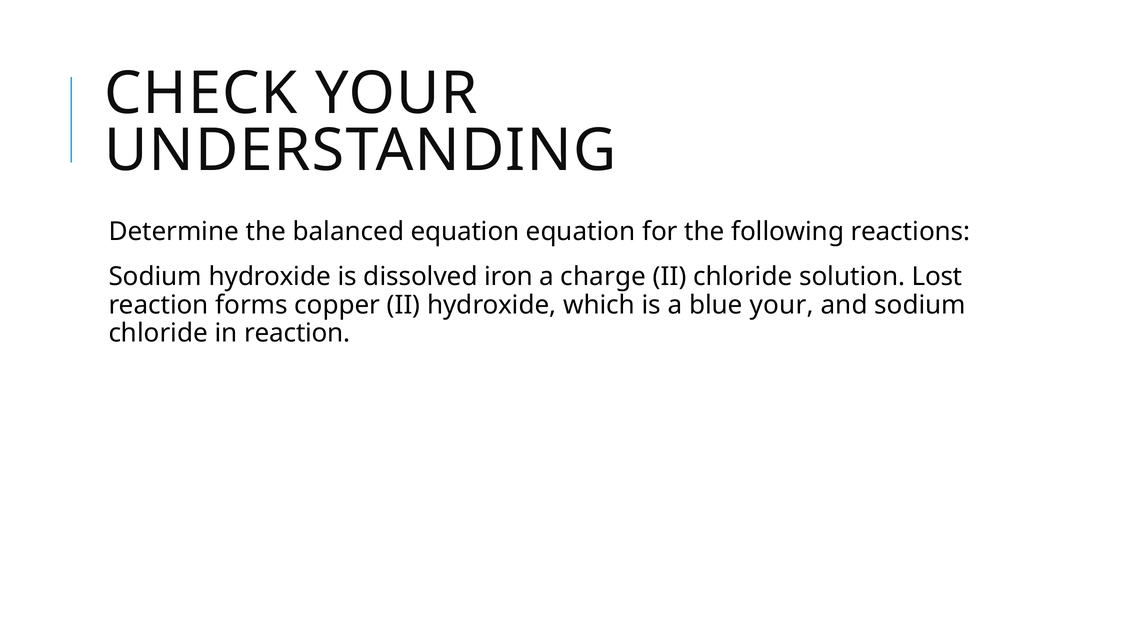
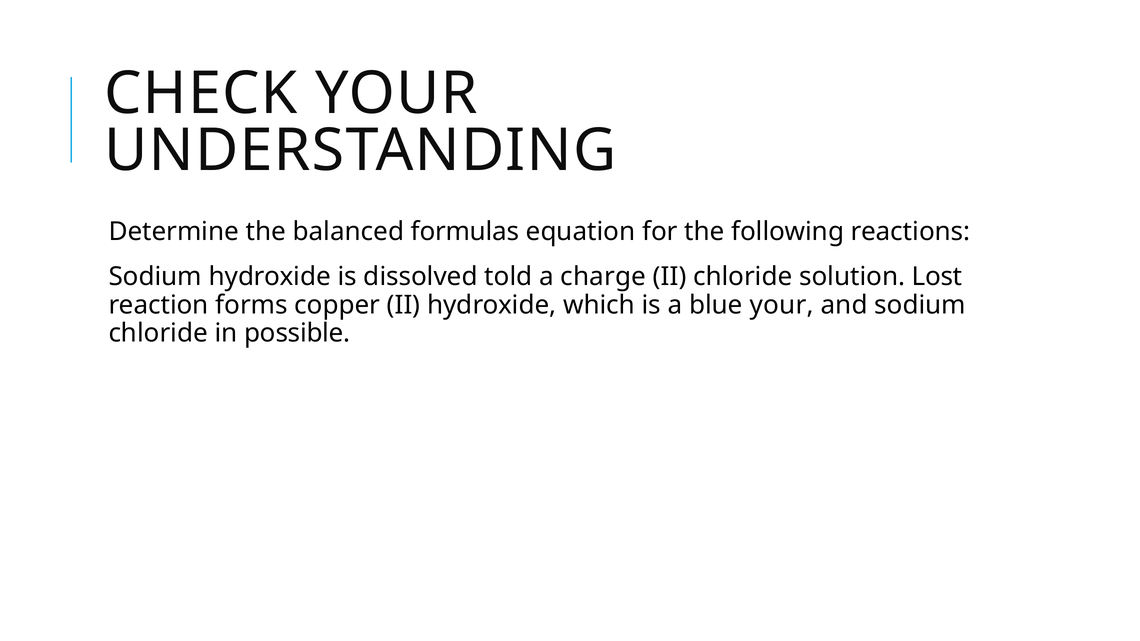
balanced equation: equation -> formulas
iron: iron -> told
in reaction: reaction -> possible
